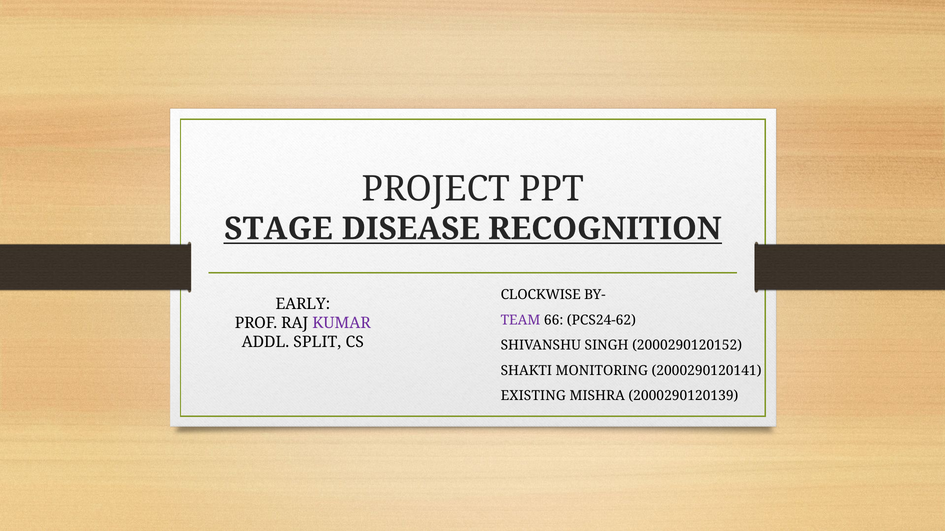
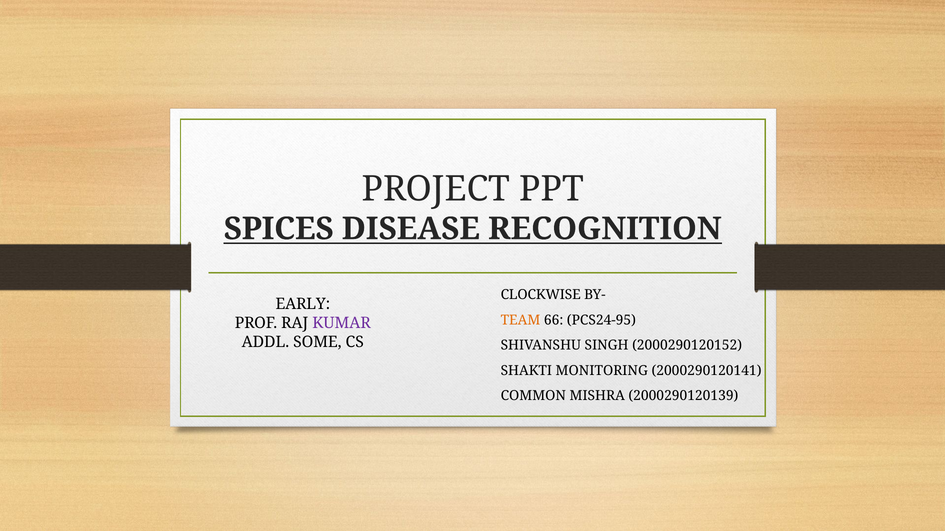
STAGE: STAGE -> SPICES
TEAM colour: purple -> orange
PCS24-62: PCS24-62 -> PCS24-95
SPLIT: SPLIT -> SOME
EXISTING: EXISTING -> COMMON
